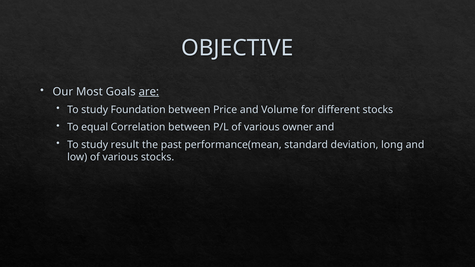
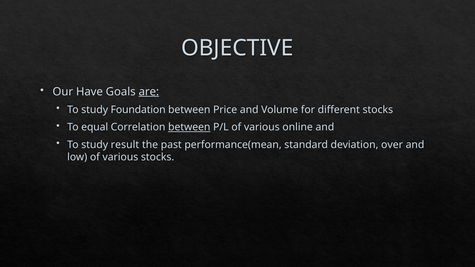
Most: Most -> Have
between at (189, 127) underline: none -> present
owner: owner -> online
long: long -> over
